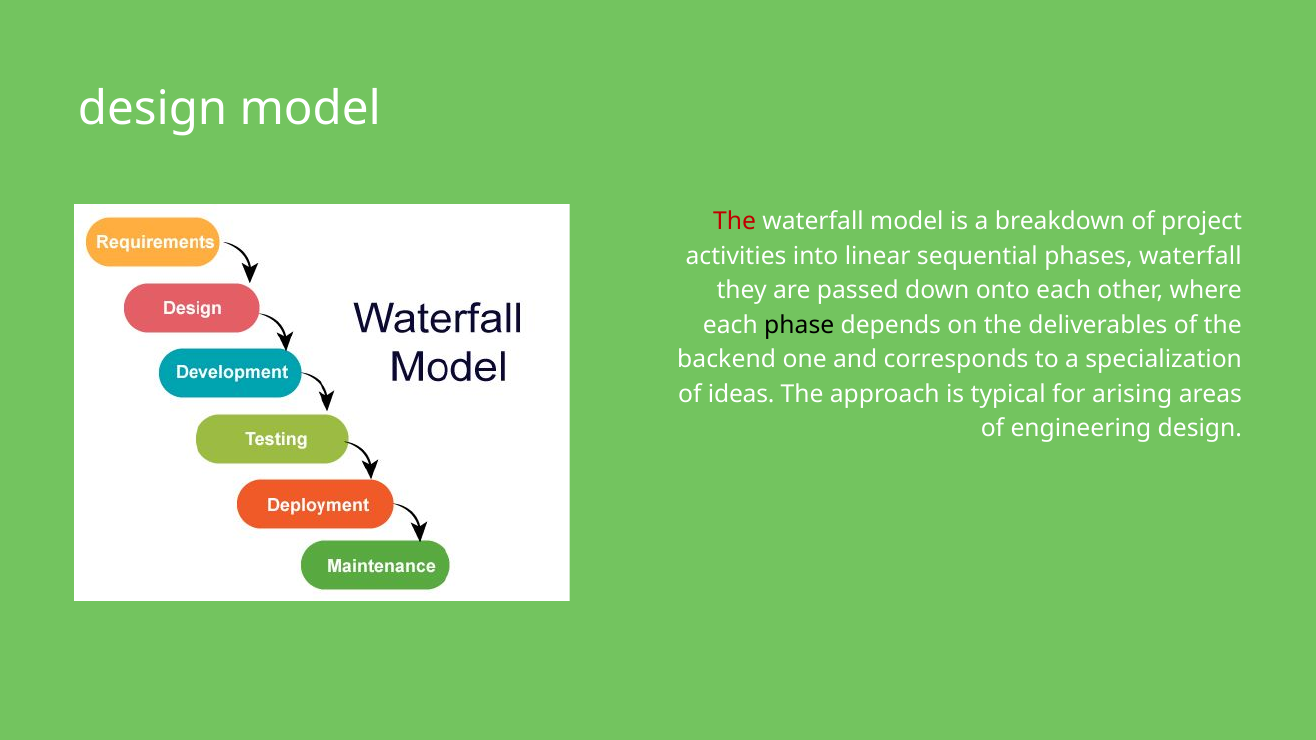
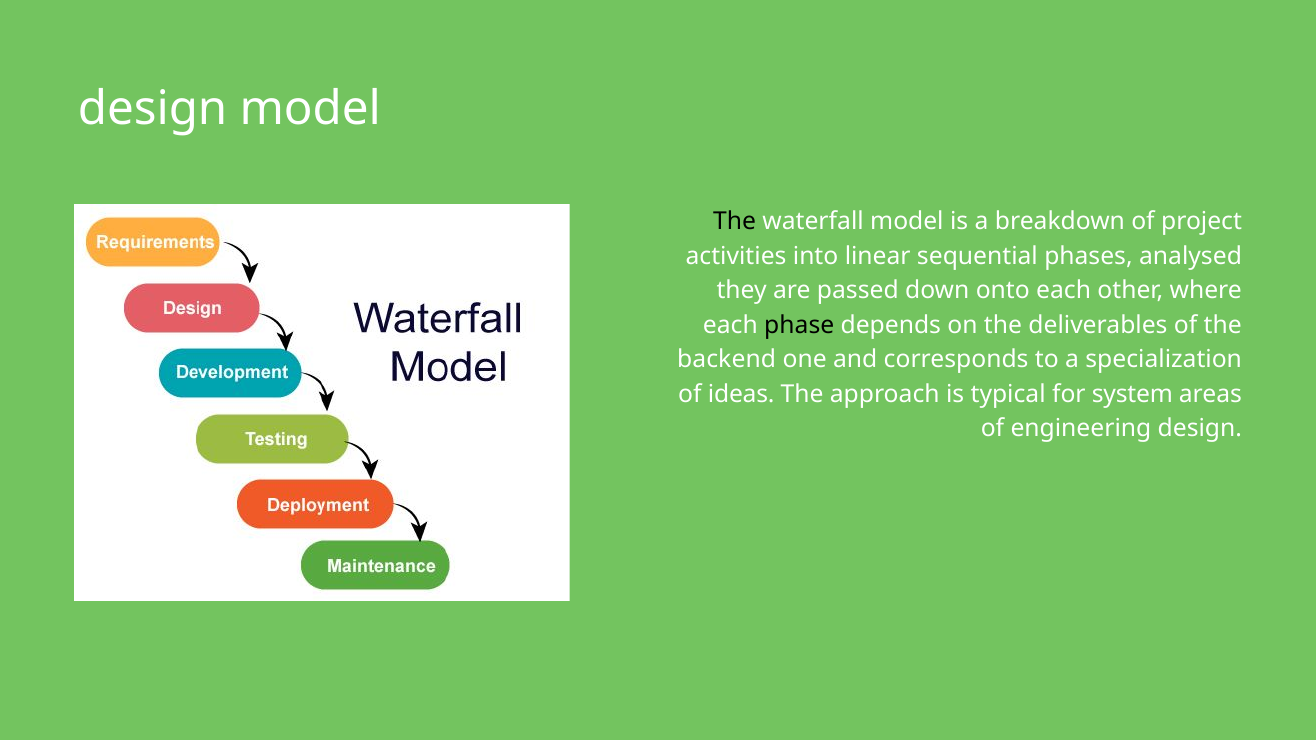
The at (735, 222) colour: red -> black
phases waterfall: waterfall -> analysed
arising: arising -> system
